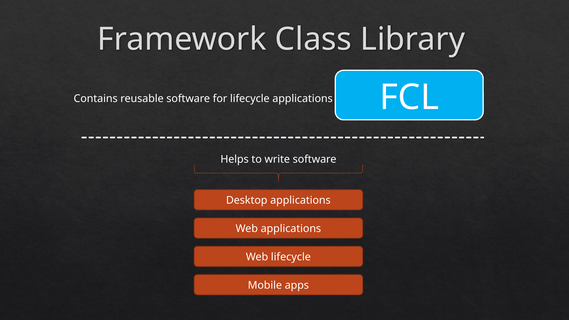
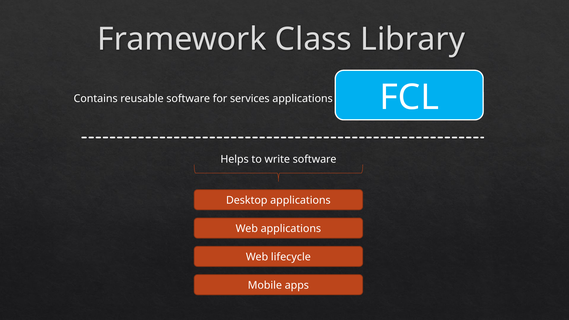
for lifecycle: lifecycle -> services
